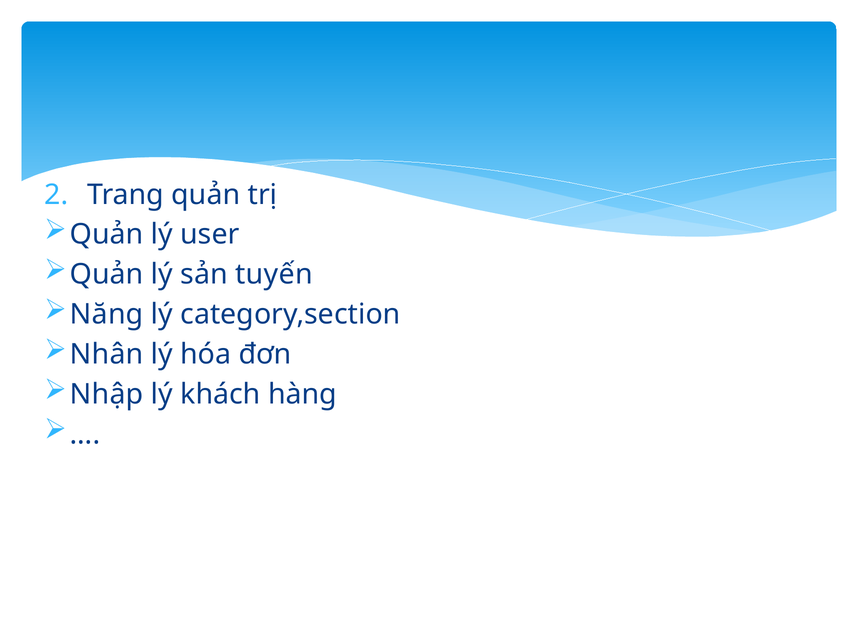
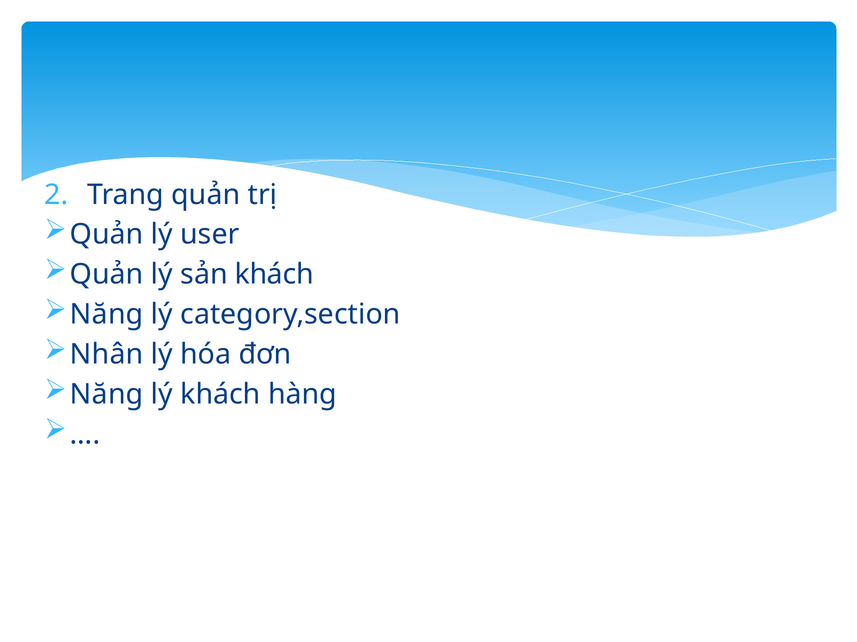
sản tuyến: tuyến -> khách
Nhập at (107, 395): Nhập -> Năng
